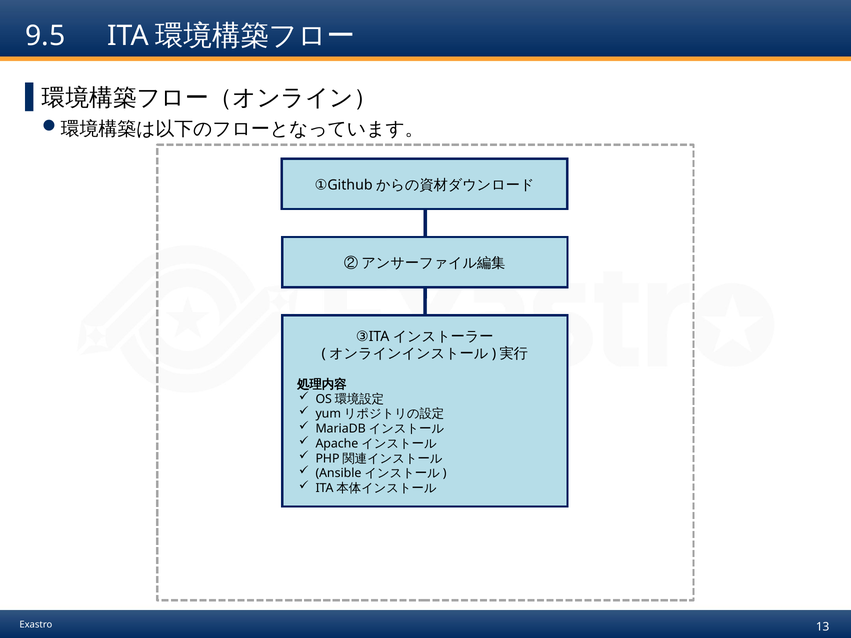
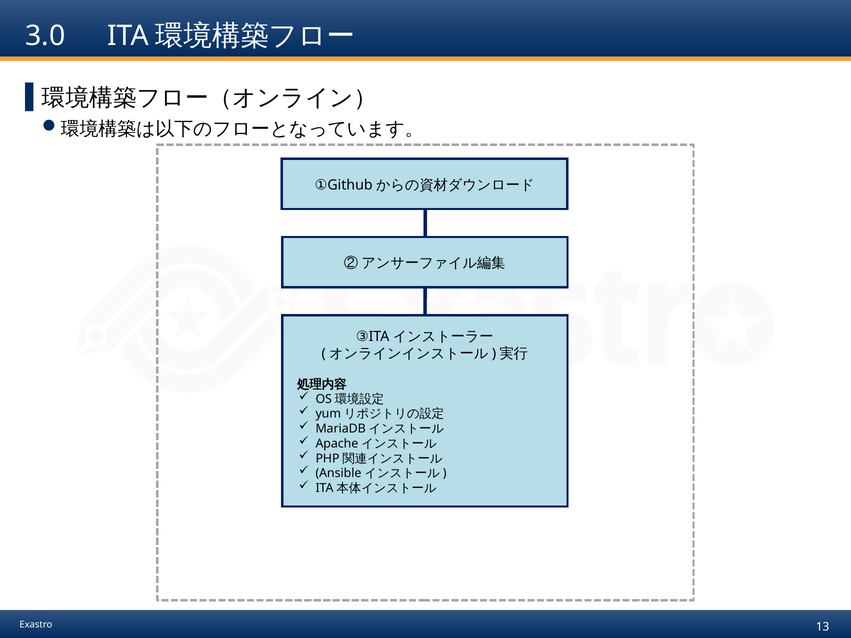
9.5: 9.5 -> 3.0
